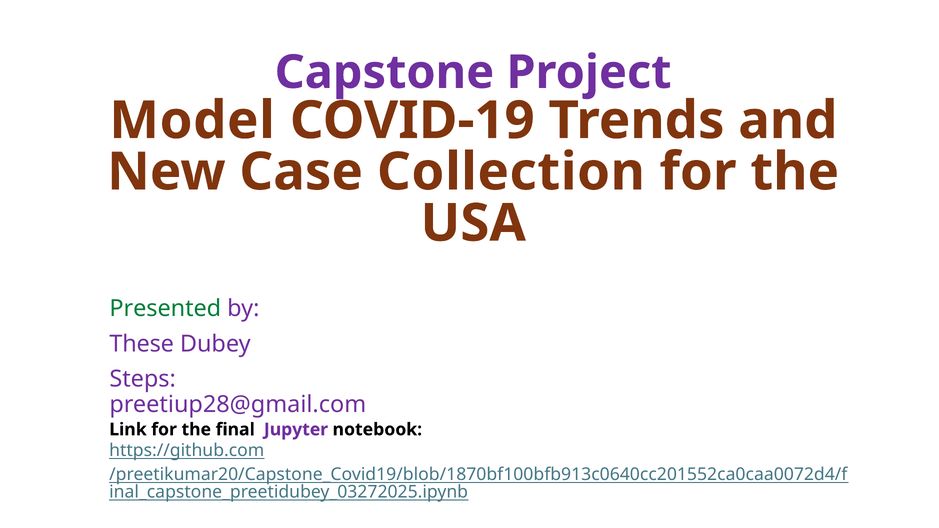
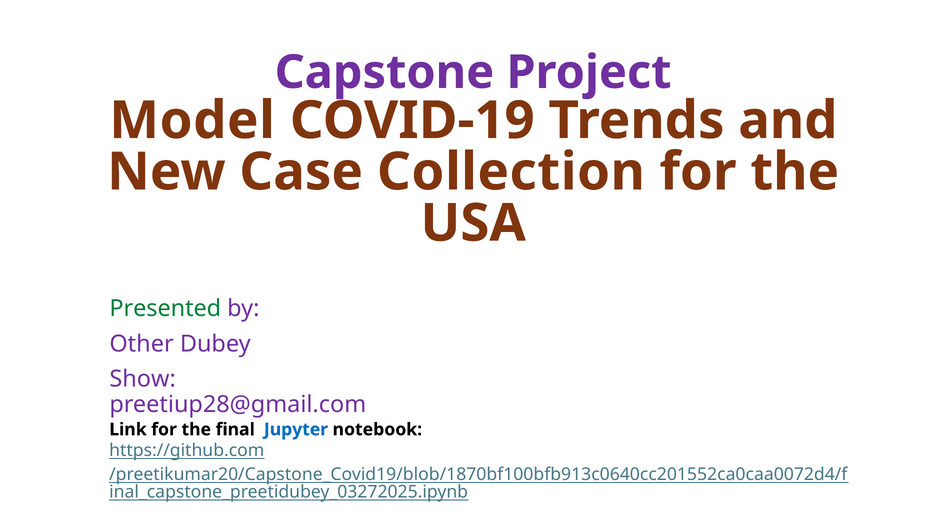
These: These -> Other
Steps: Steps -> Show
Jupyter colour: purple -> blue
